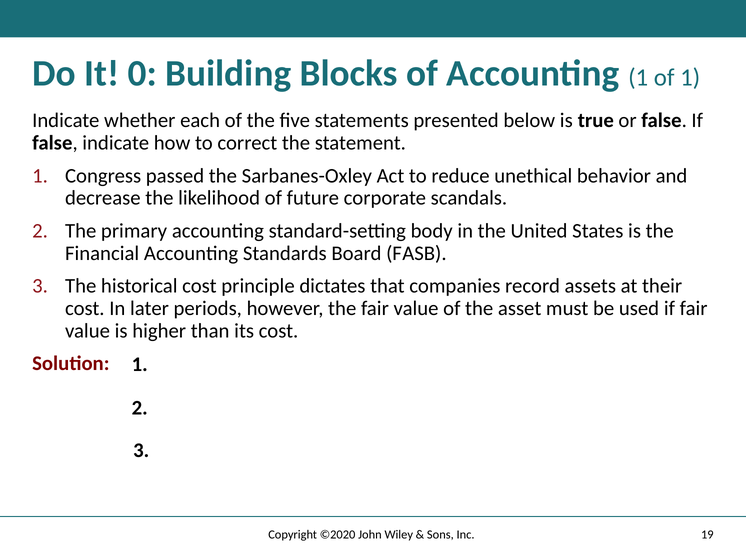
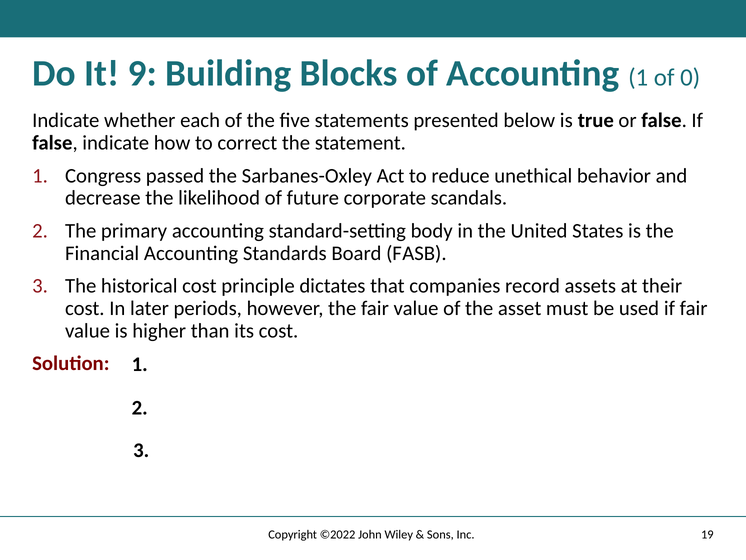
0: 0 -> 9
of 1: 1 -> 0
©2020: ©2020 -> ©2022
